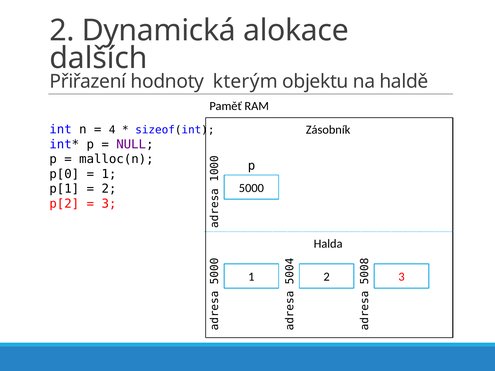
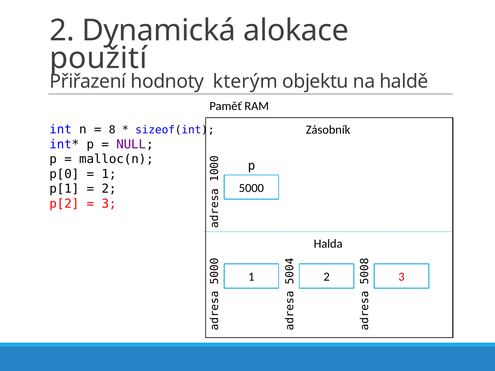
dalších: dalších -> použití
4 at (112, 130): 4 -> 8
